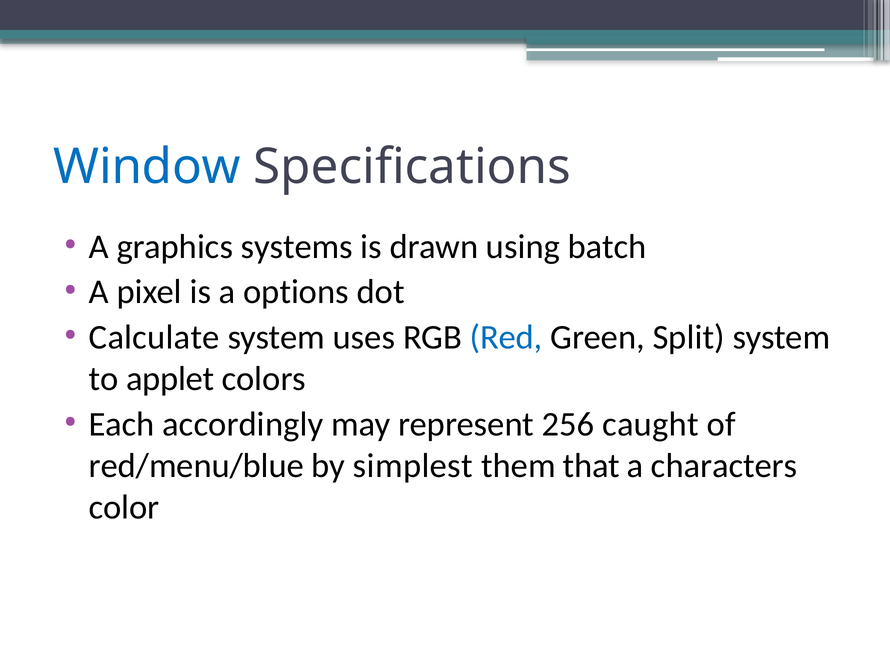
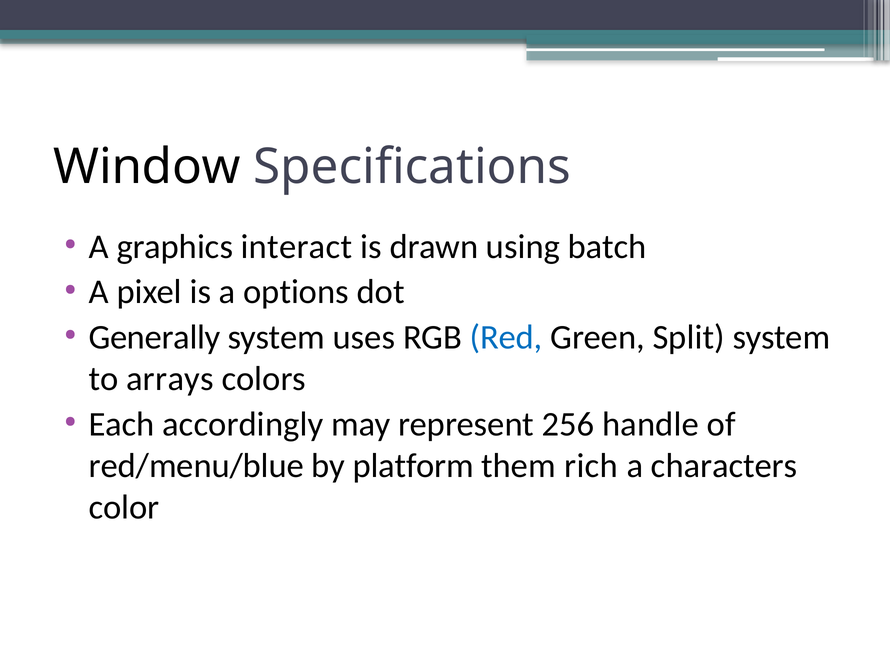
Window colour: blue -> black
systems: systems -> interact
Calculate: Calculate -> Generally
applet: applet -> arrays
caught: caught -> handle
simplest: simplest -> platform
that: that -> rich
